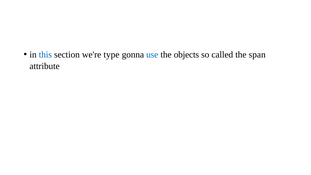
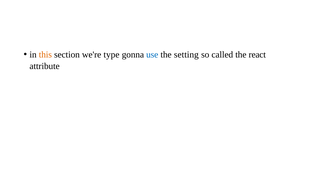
this colour: blue -> orange
objects: objects -> setting
span: span -> react
